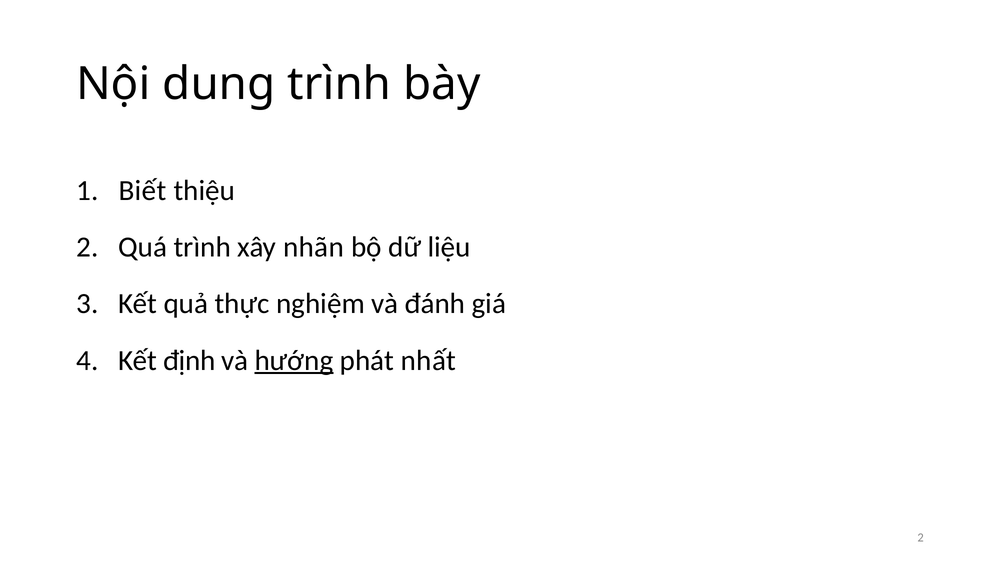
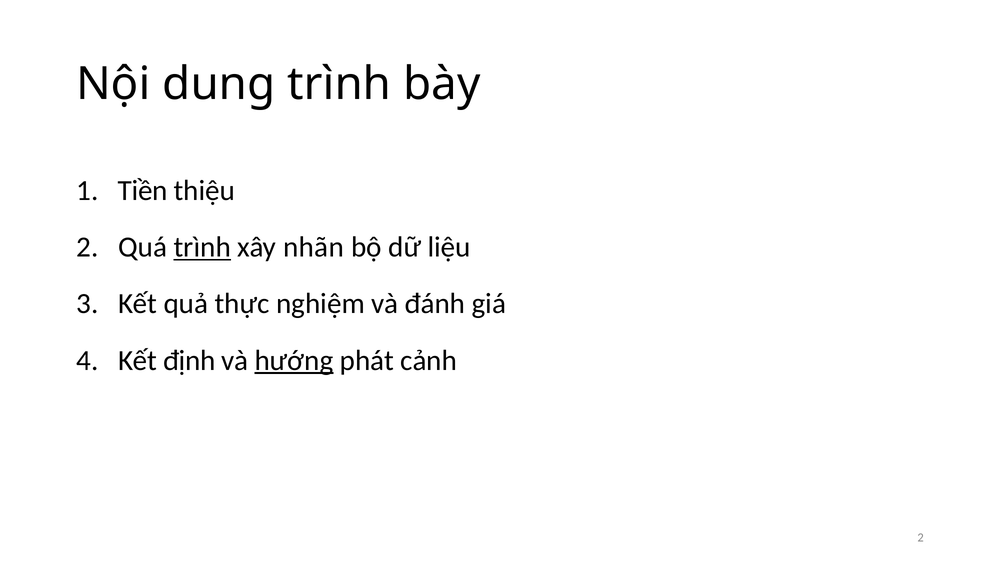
Biết: Biết -> Tiền
trình at (202, 247) underline: none -> present
nhất: nhất -> cảnh
